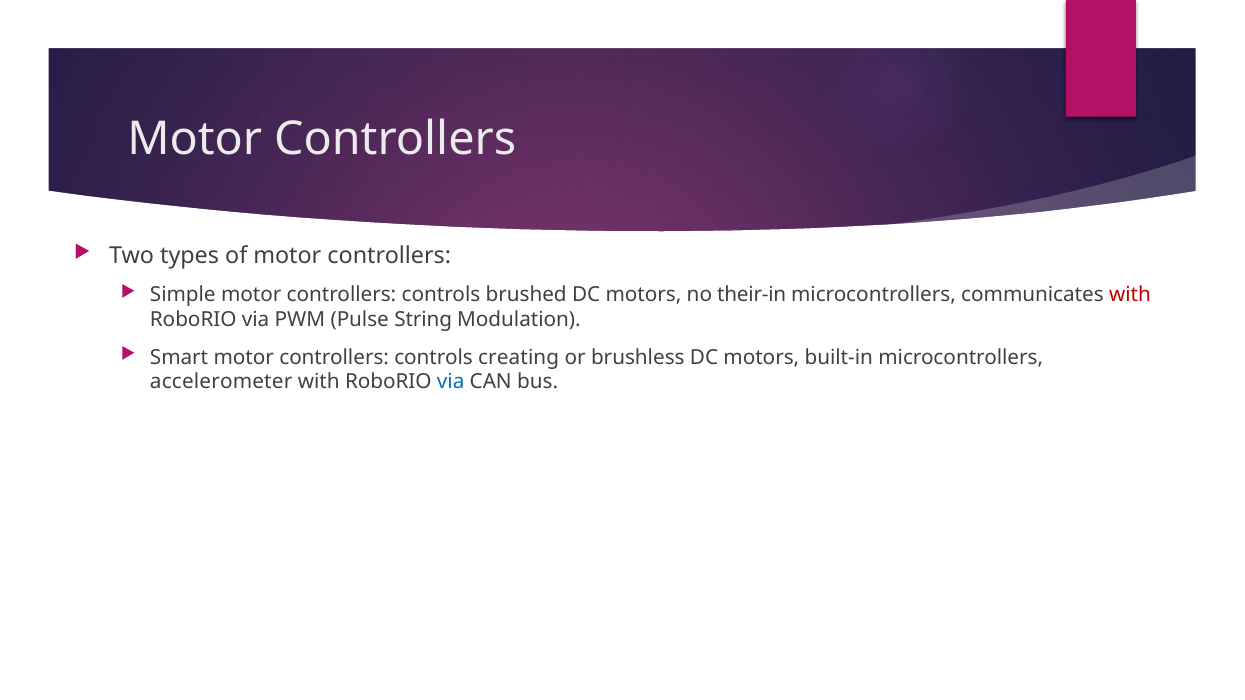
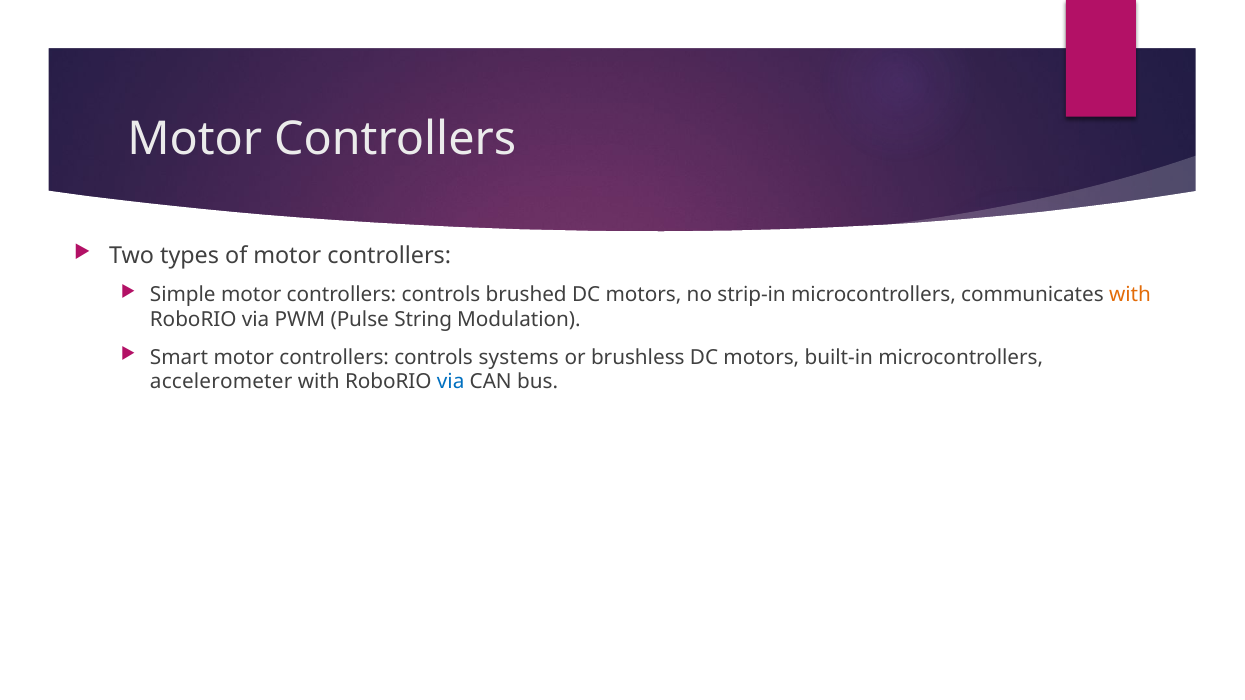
their-in: their-in -> strip-in
with at (1130, 295) colour: red -> orange
creating: creating -> systems
